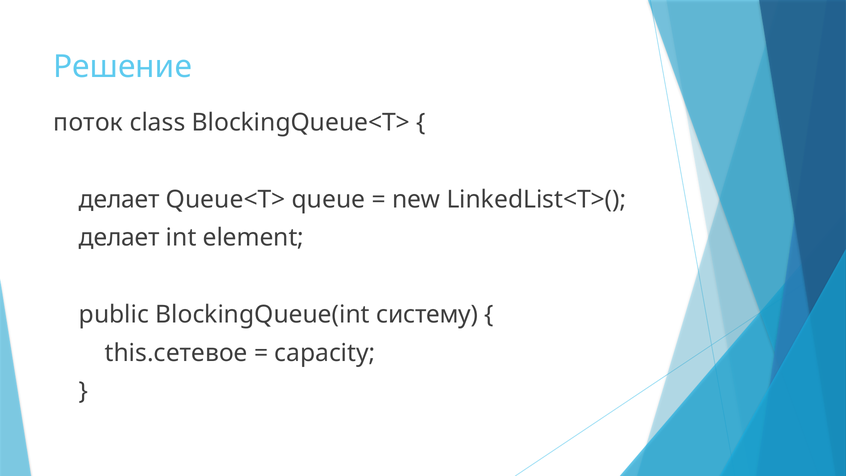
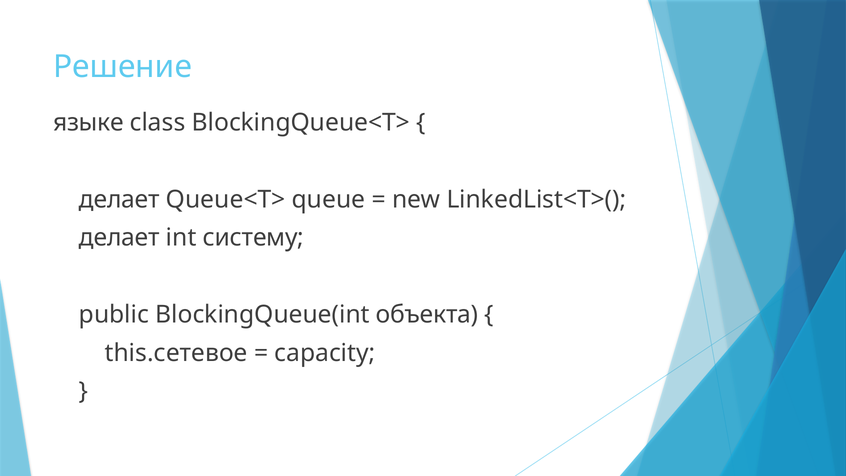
поток: поток -> языке
element: element -> систему
систему: систему -> объекта
